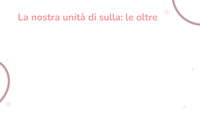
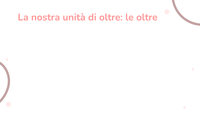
di sulla: sulla -> oltre
